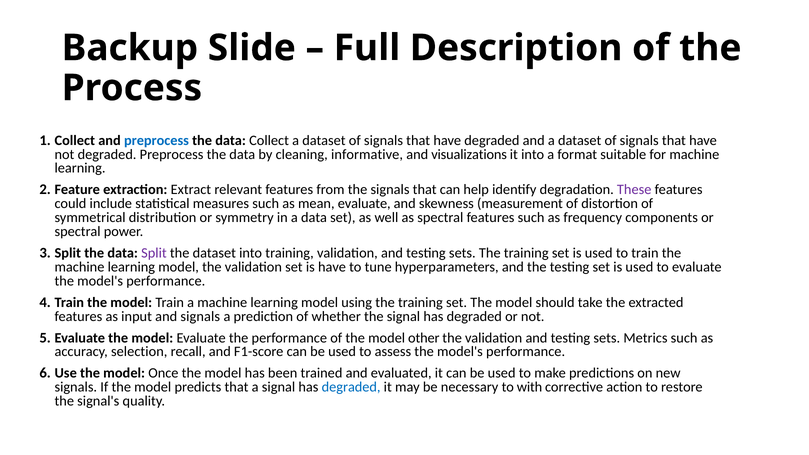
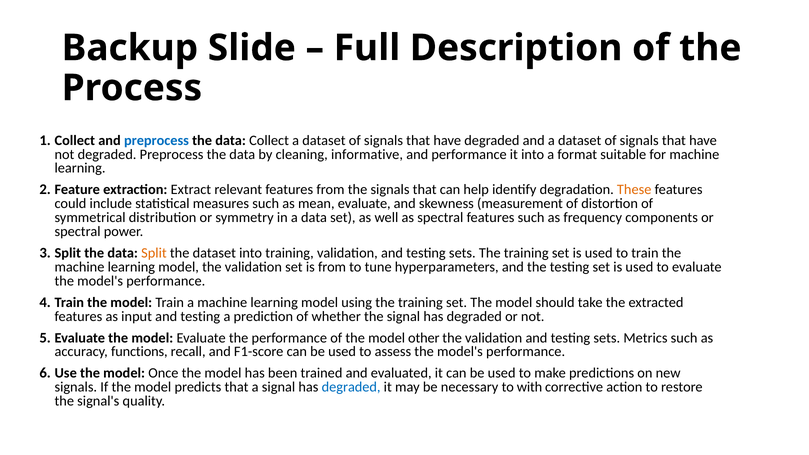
and visualizations: visualizations -> performance
These colour: purple -> orange
Split at (154, 253) colour: purple -> orange
is have: have -> from
input and signals: signals -> testing
selection: selection -> functions
